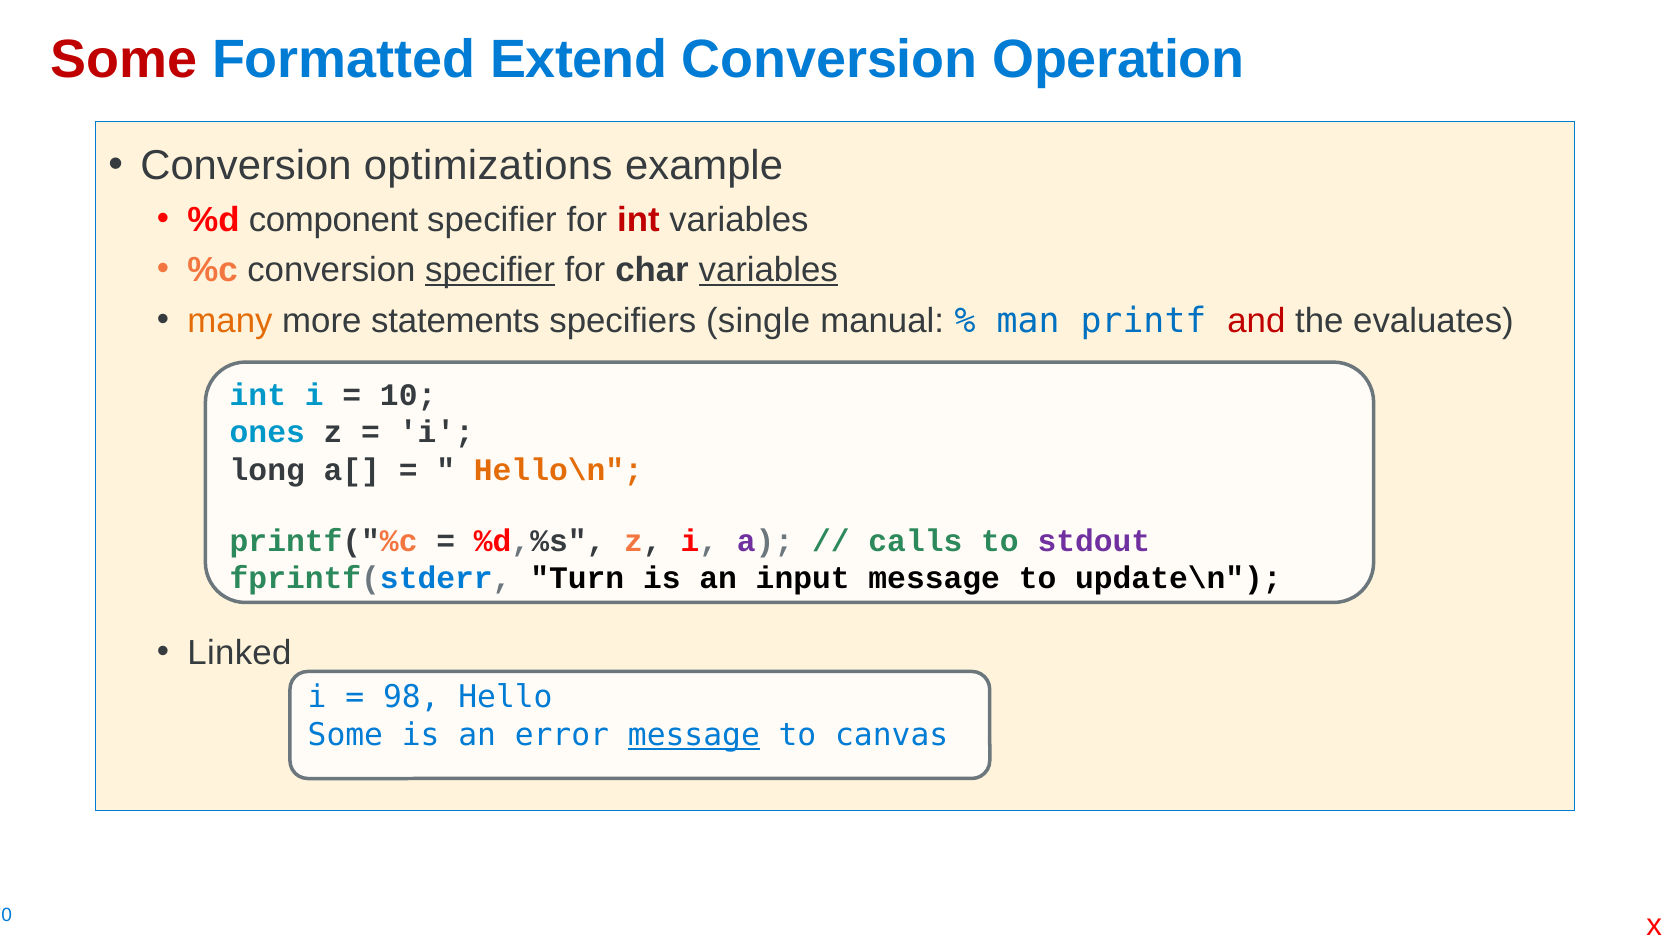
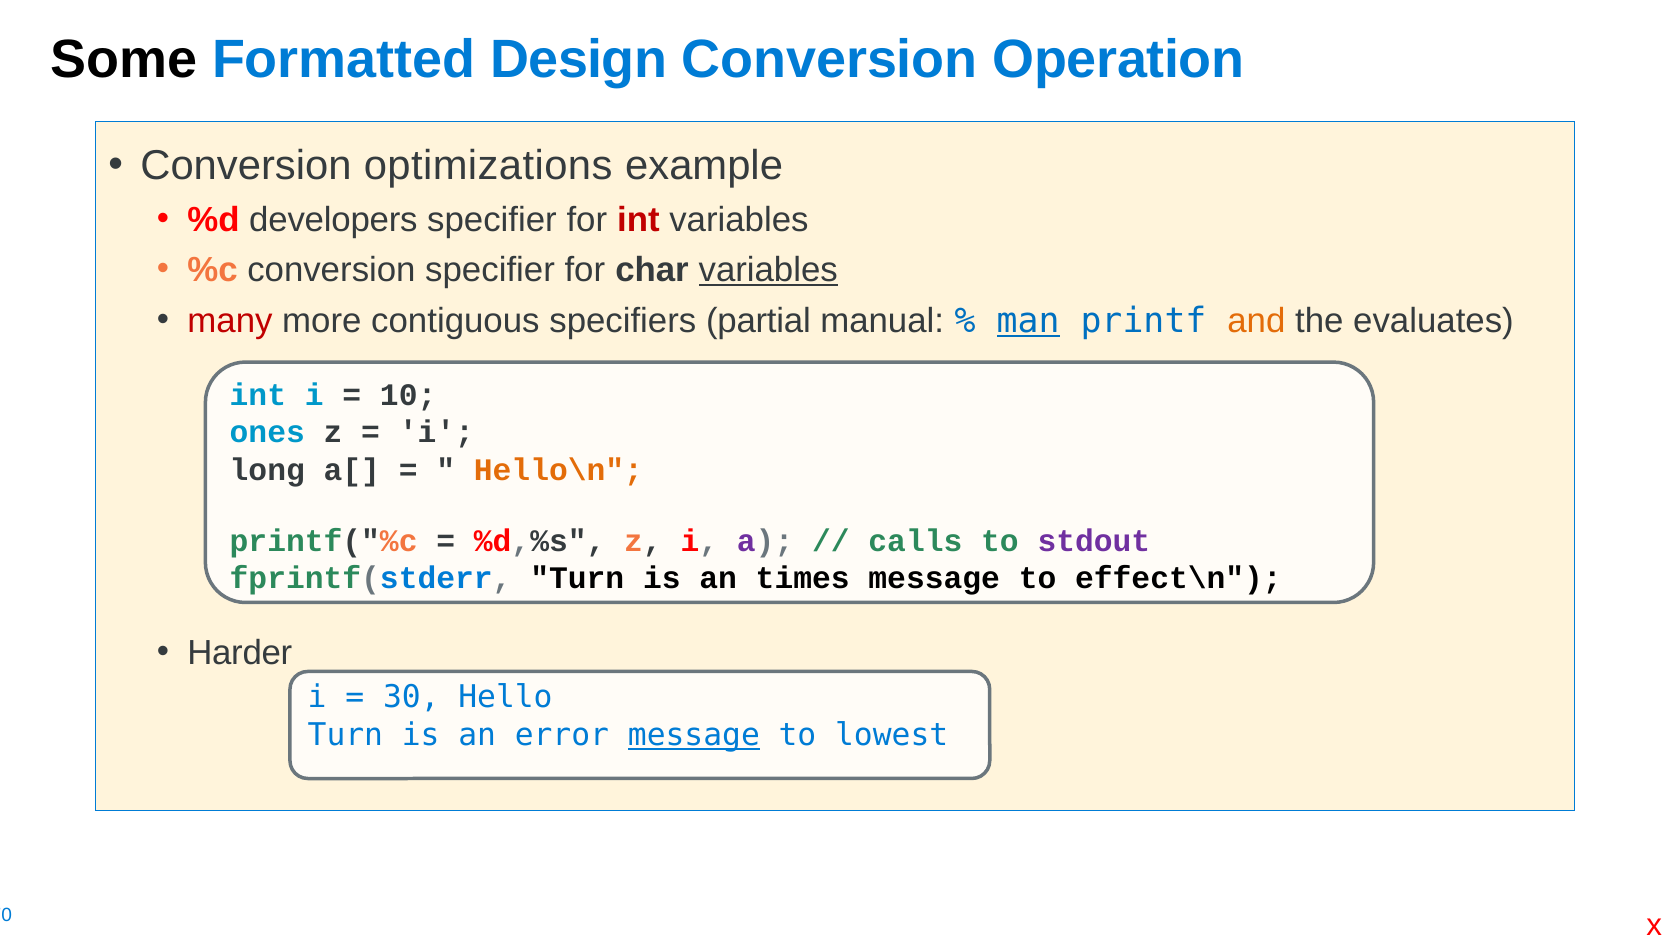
Some at (124, 60) colour: red -> black
Extend: Extend -> Design
component: component -> developers
specifier at (490, 271) underline: present -> none
many colour: orange -> red
statements: statements -> contiguous
single: single -> partial
man underline: none -> present
and colour: red -> orange
input: input -> times
update\n: update\n -> effect\n
Linked: Linked -> Harder
98: 98 -> 30
Some at (345, 735): Some -> Turn
canvas: canvas -> lowest
